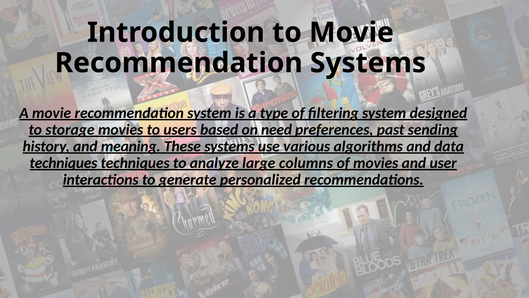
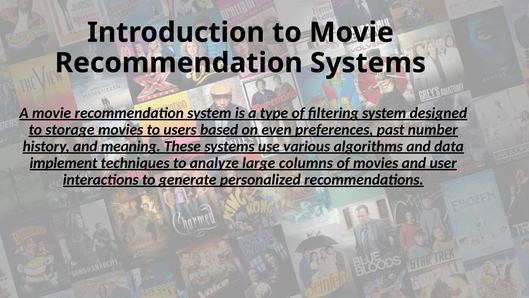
need: need -> even
sending: sending -> number
techniques at (63, 163): techniques -> implement
